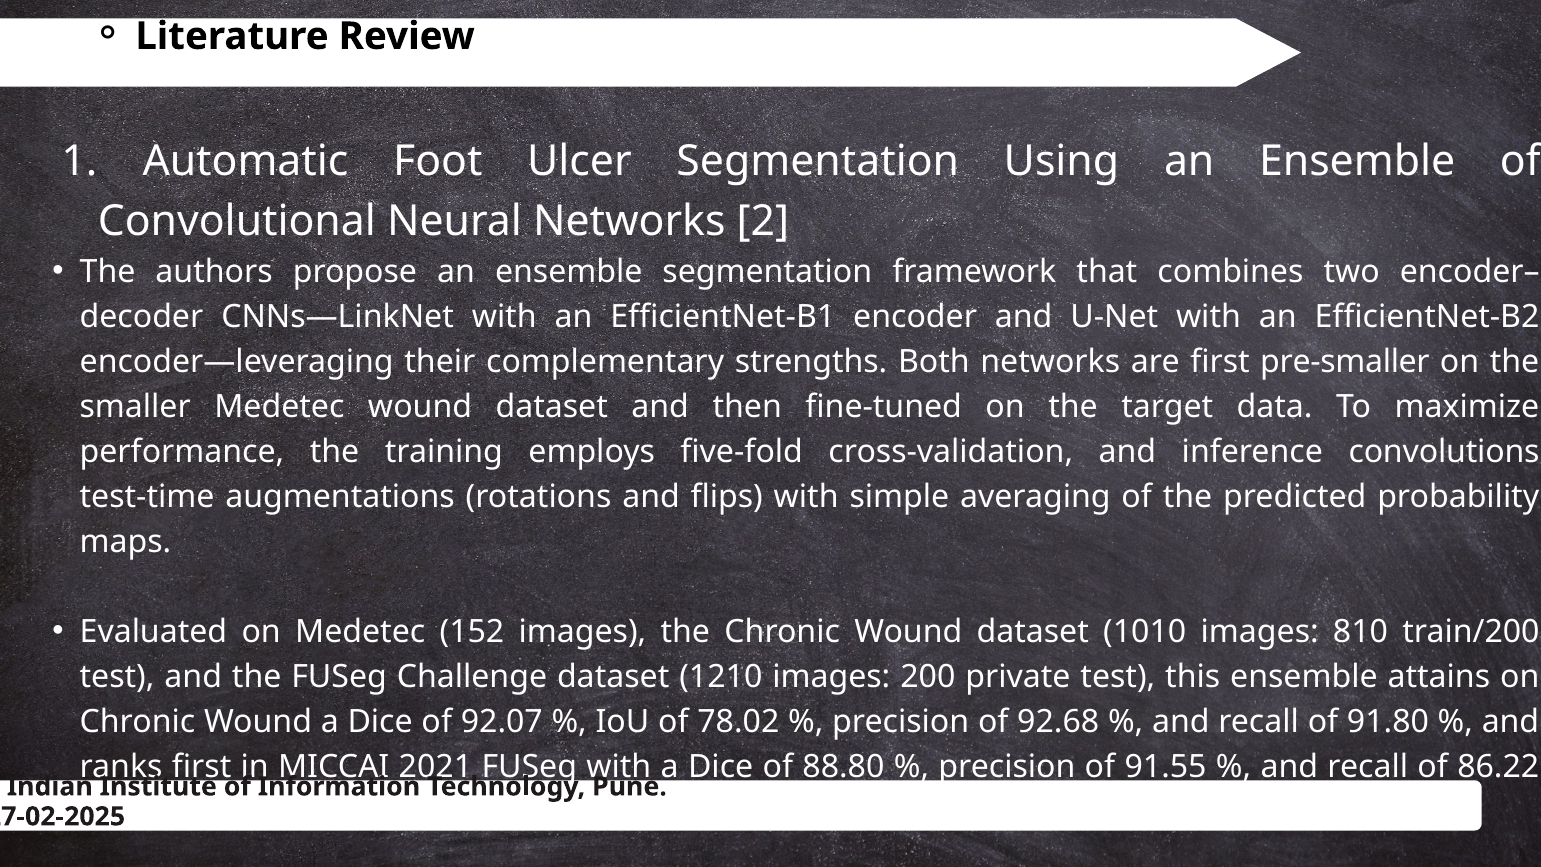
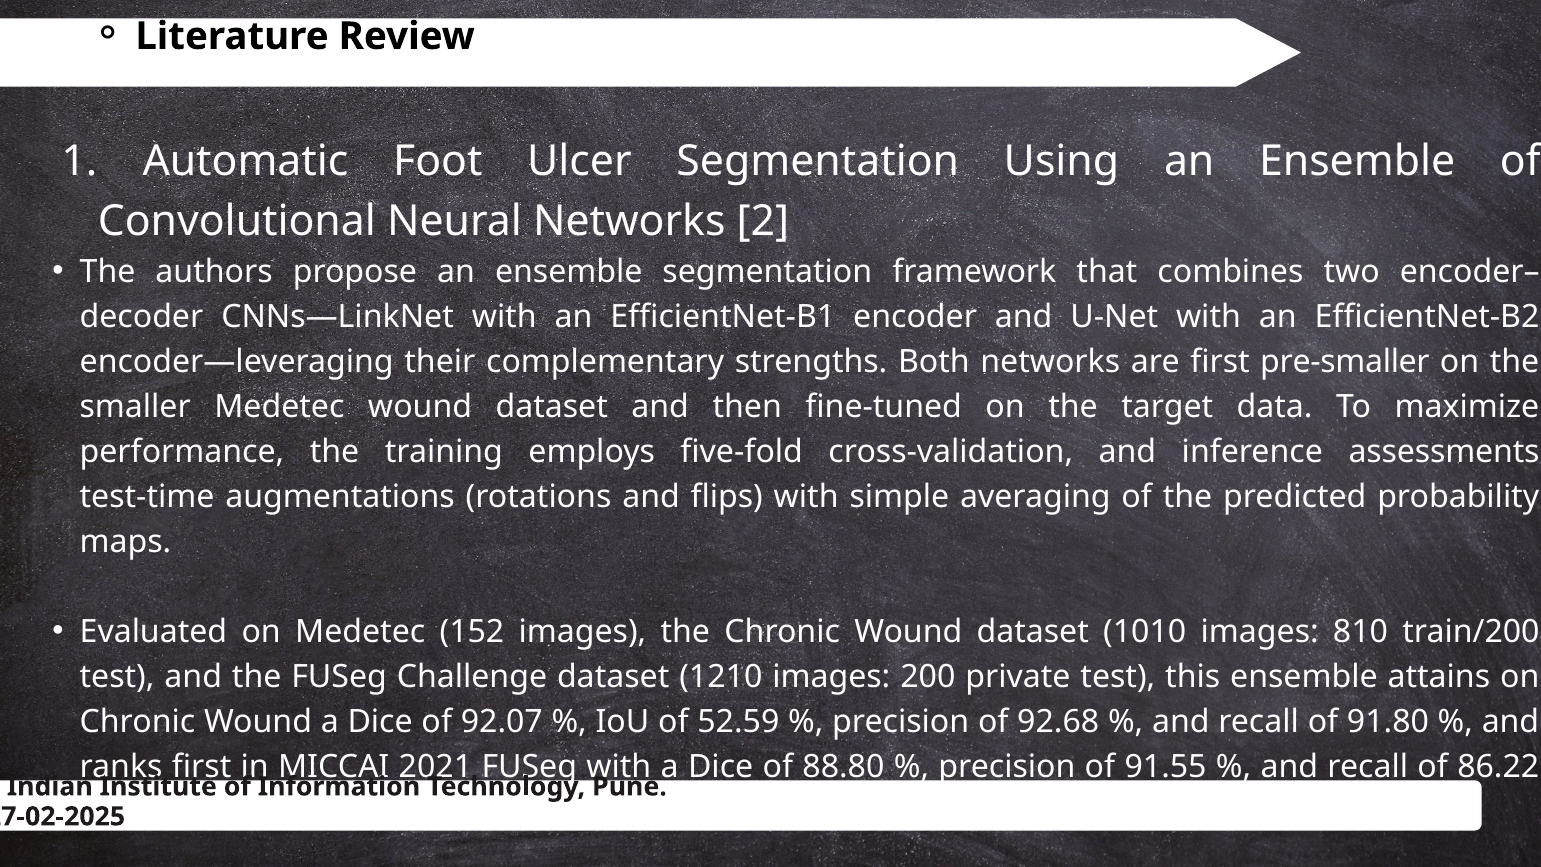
convolutions: convolutions -> assessments
78.02: 78.02 -> 52.59
